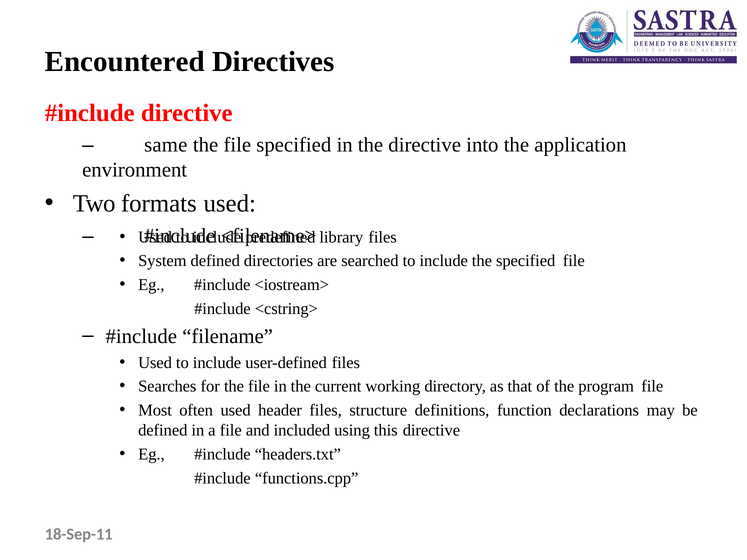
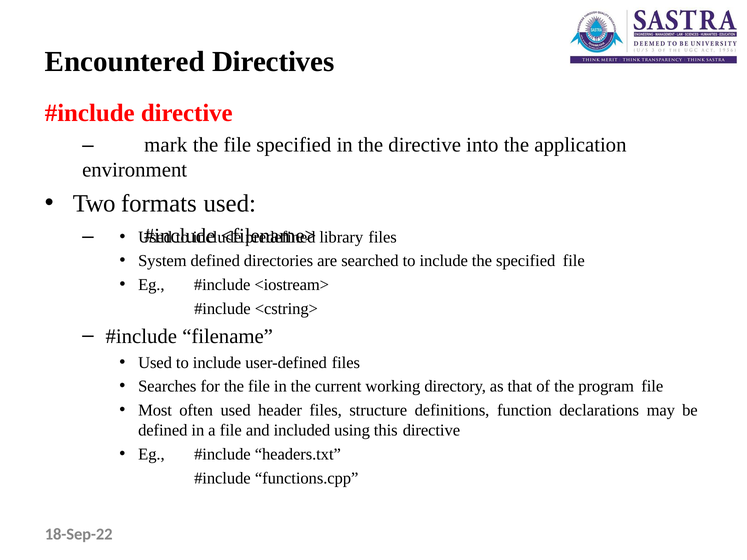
same: same -> mark
18-Sep-11: 18-Sep-11 -> 18-Sep-22
